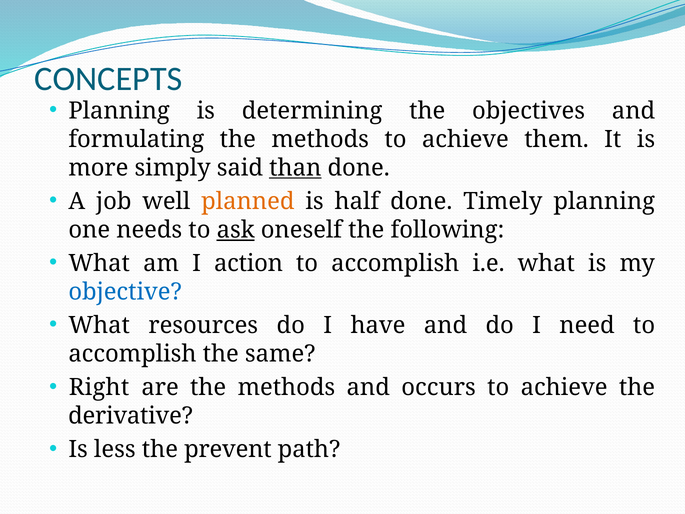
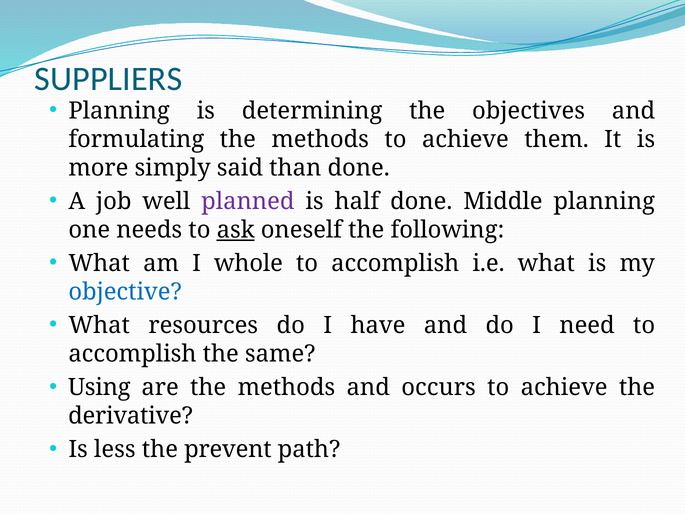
CONCEPTS: CONCEPTS -> SUPPLIERS
than underline: present -> none
planned colour: orange -> purple
Timely: Timely -> Middle
action: action -> whole
Right: Right -> Using
